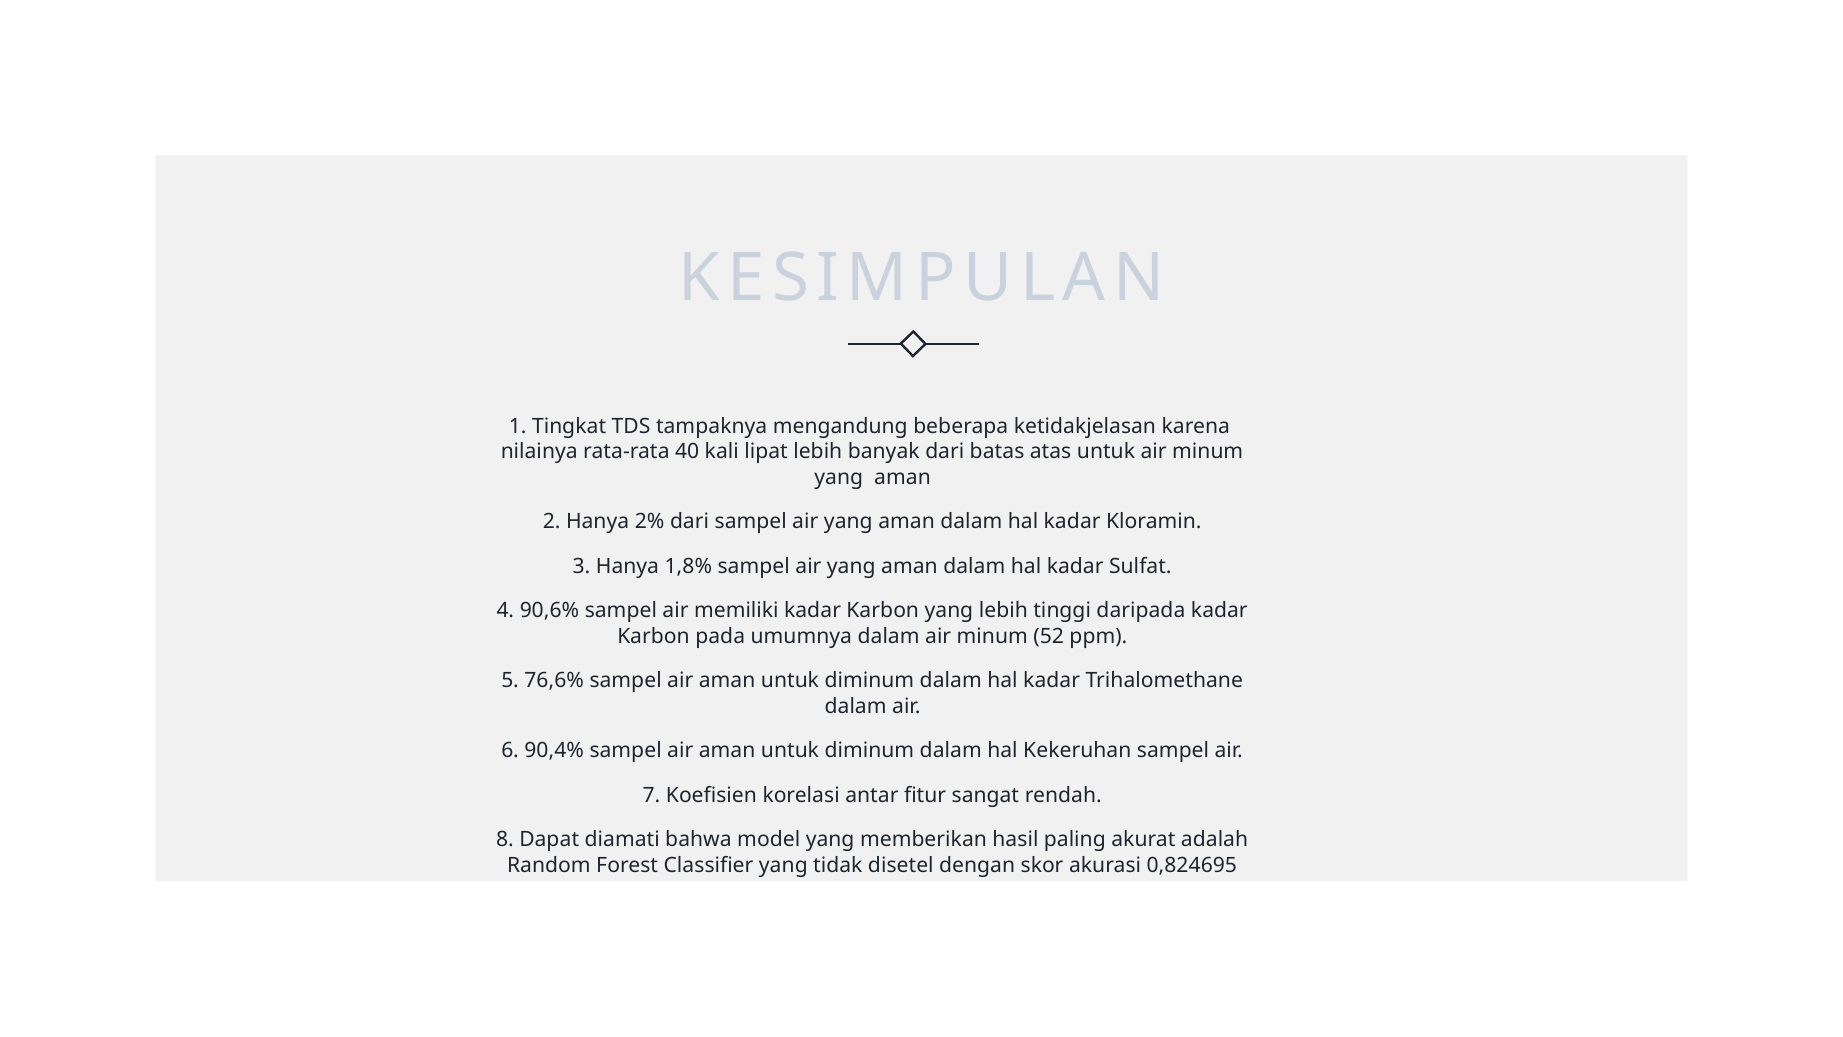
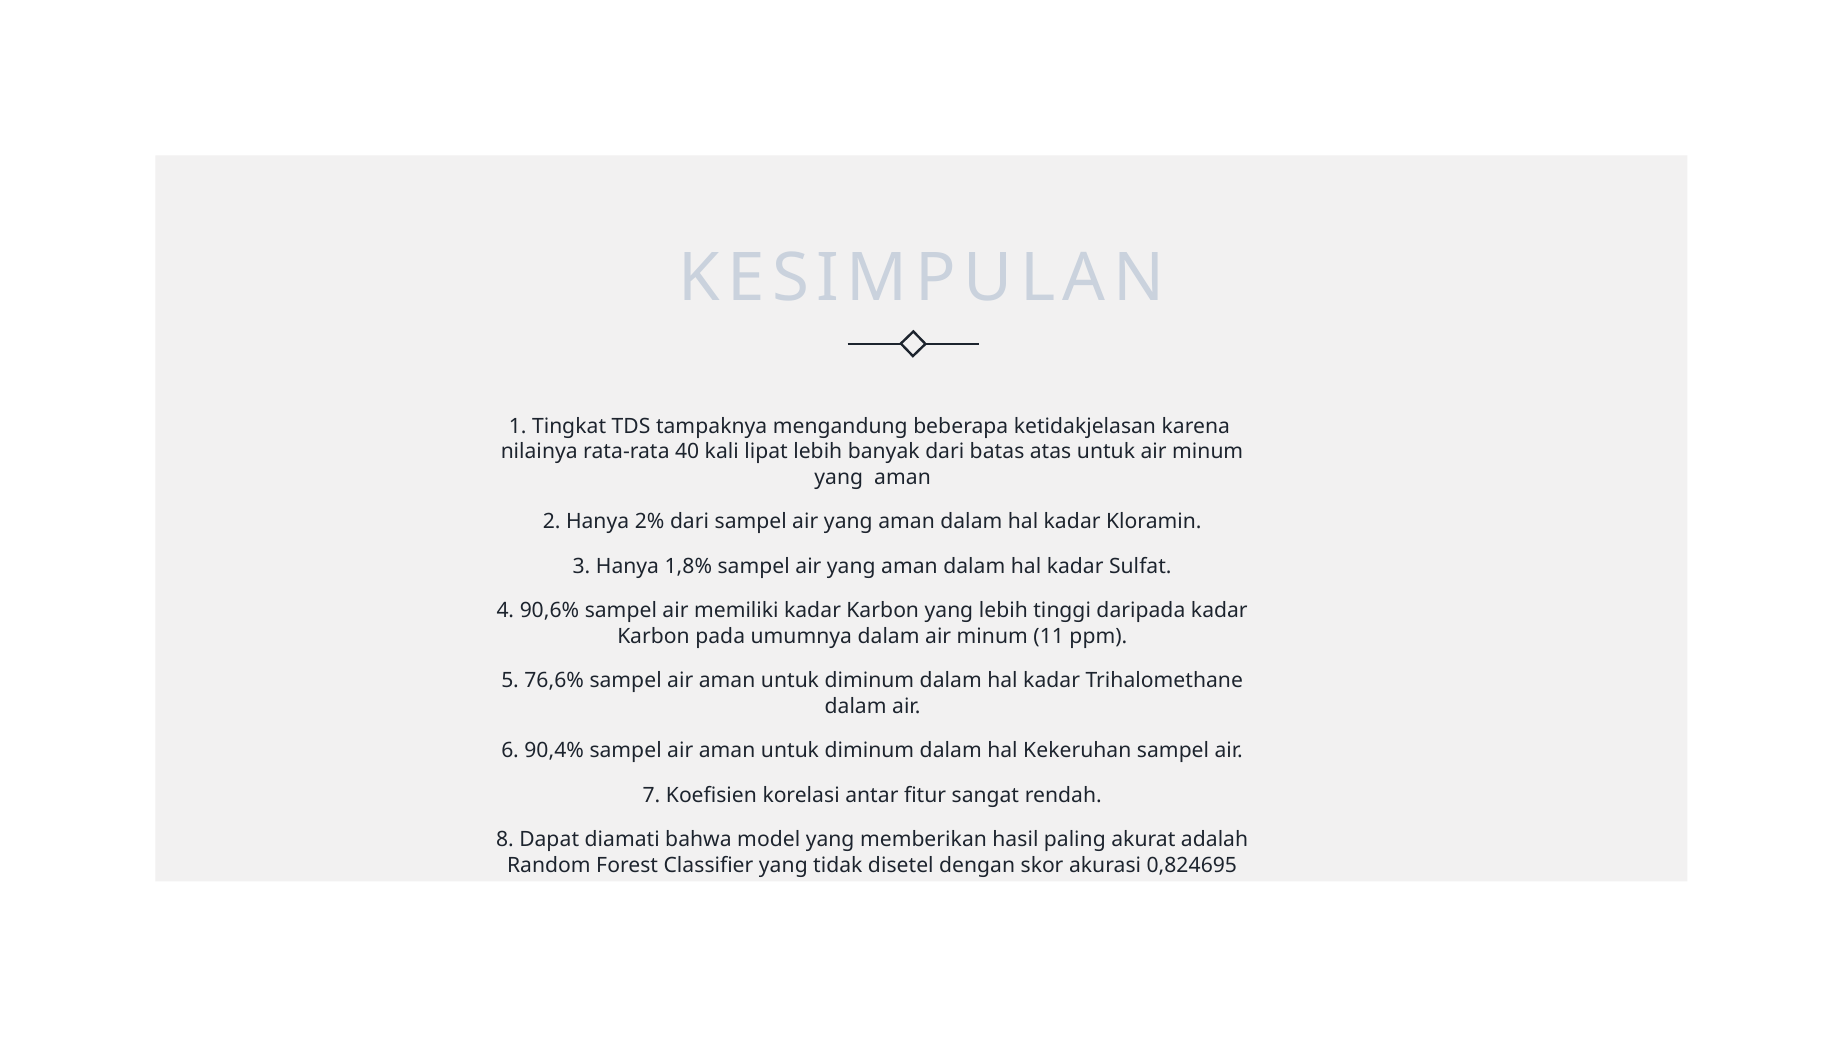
52: 52 -> 11
